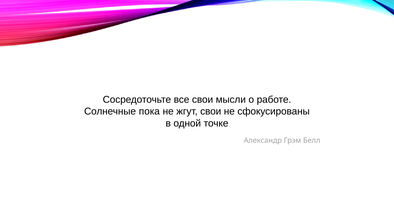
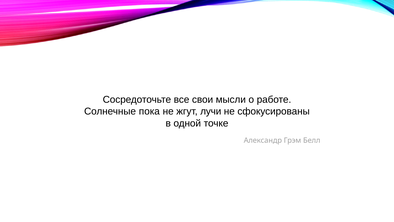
жгут свои: свои -> лучи
